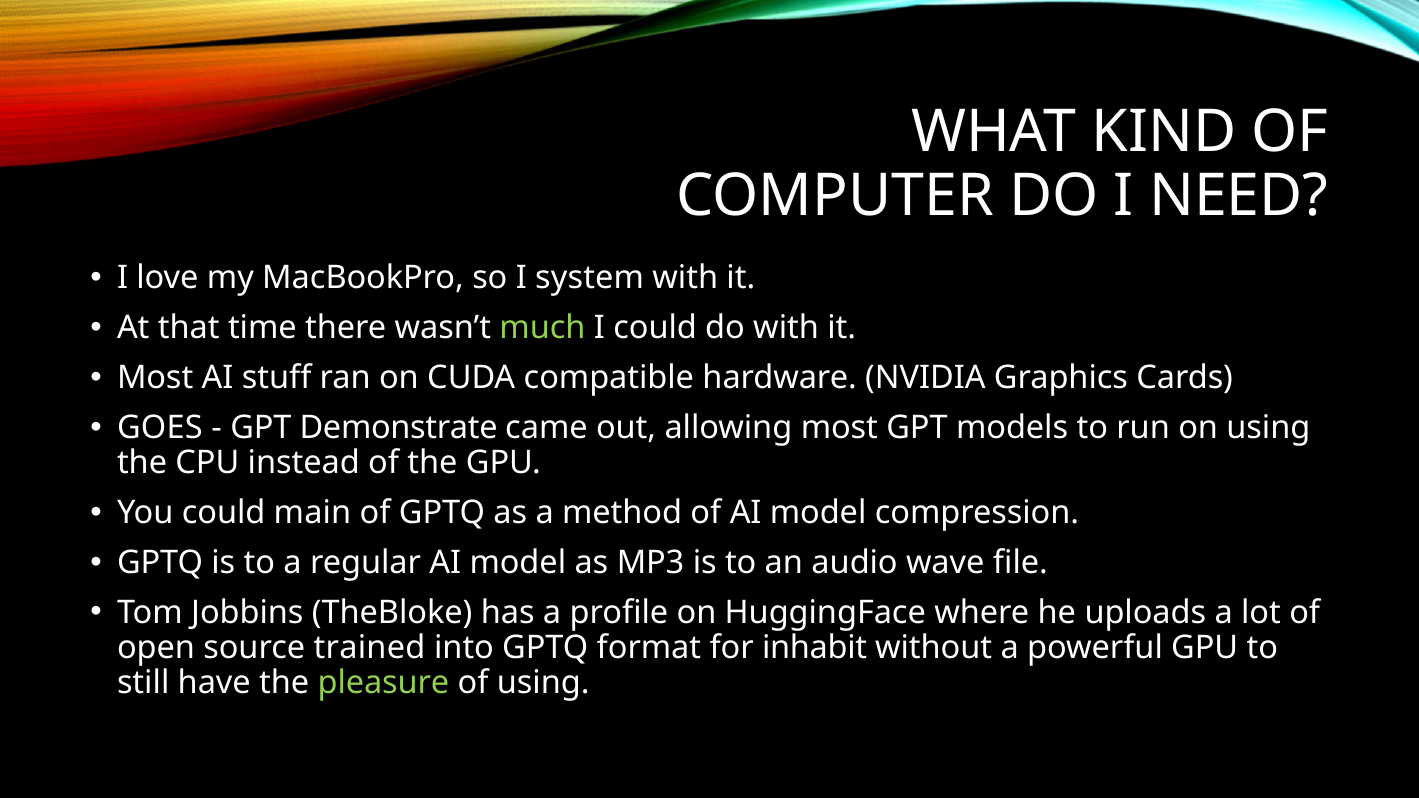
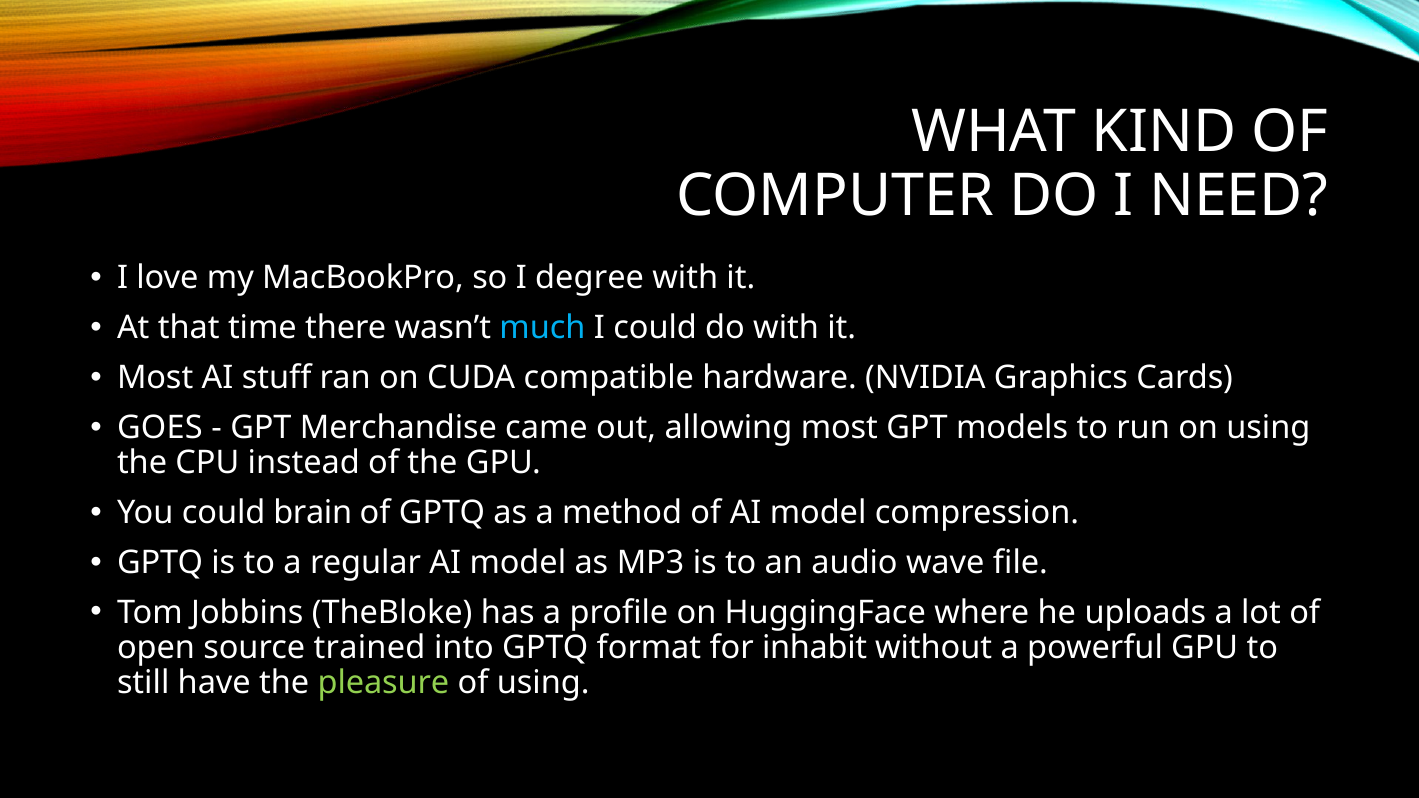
system: system -> degree
much colour: light green -> light blue
Demonstrate: Demonstrate -> Merchandise
main: main -> brain
